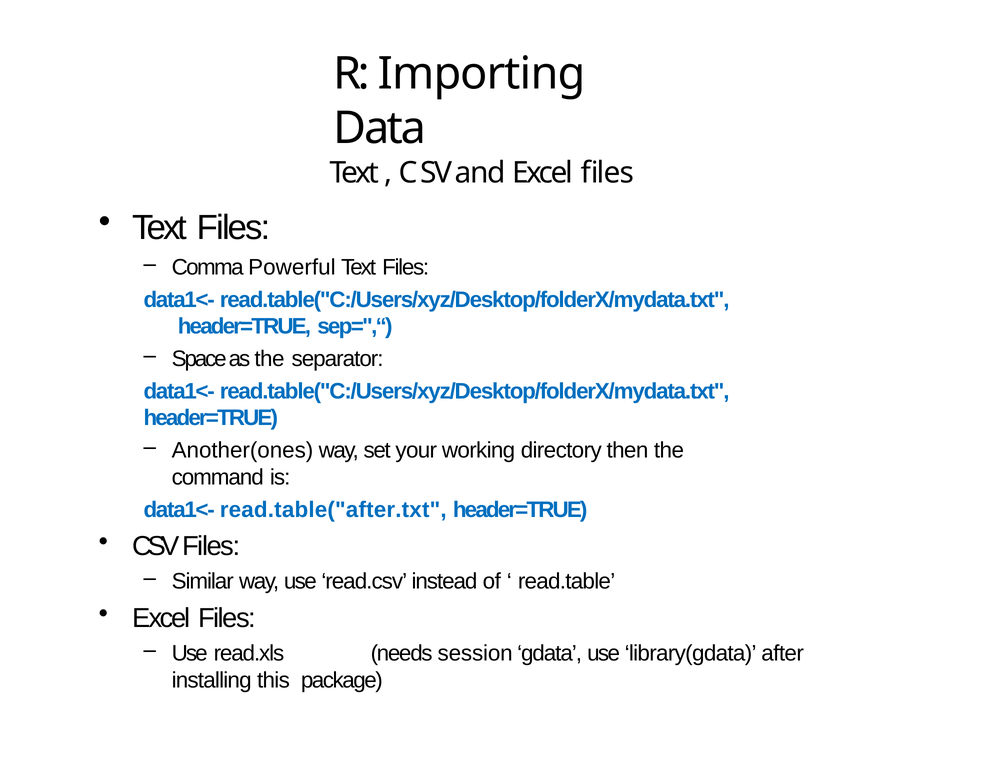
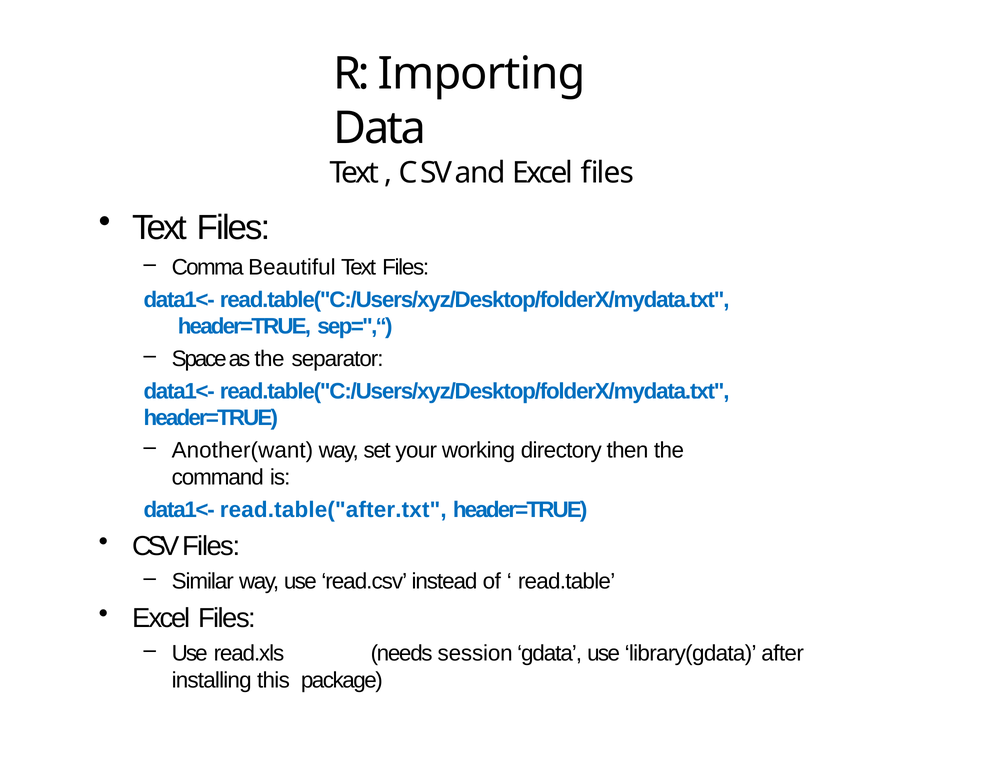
Powerful: Powerful -> Beautiful
Another(ones: Another(ones -> Another(want
